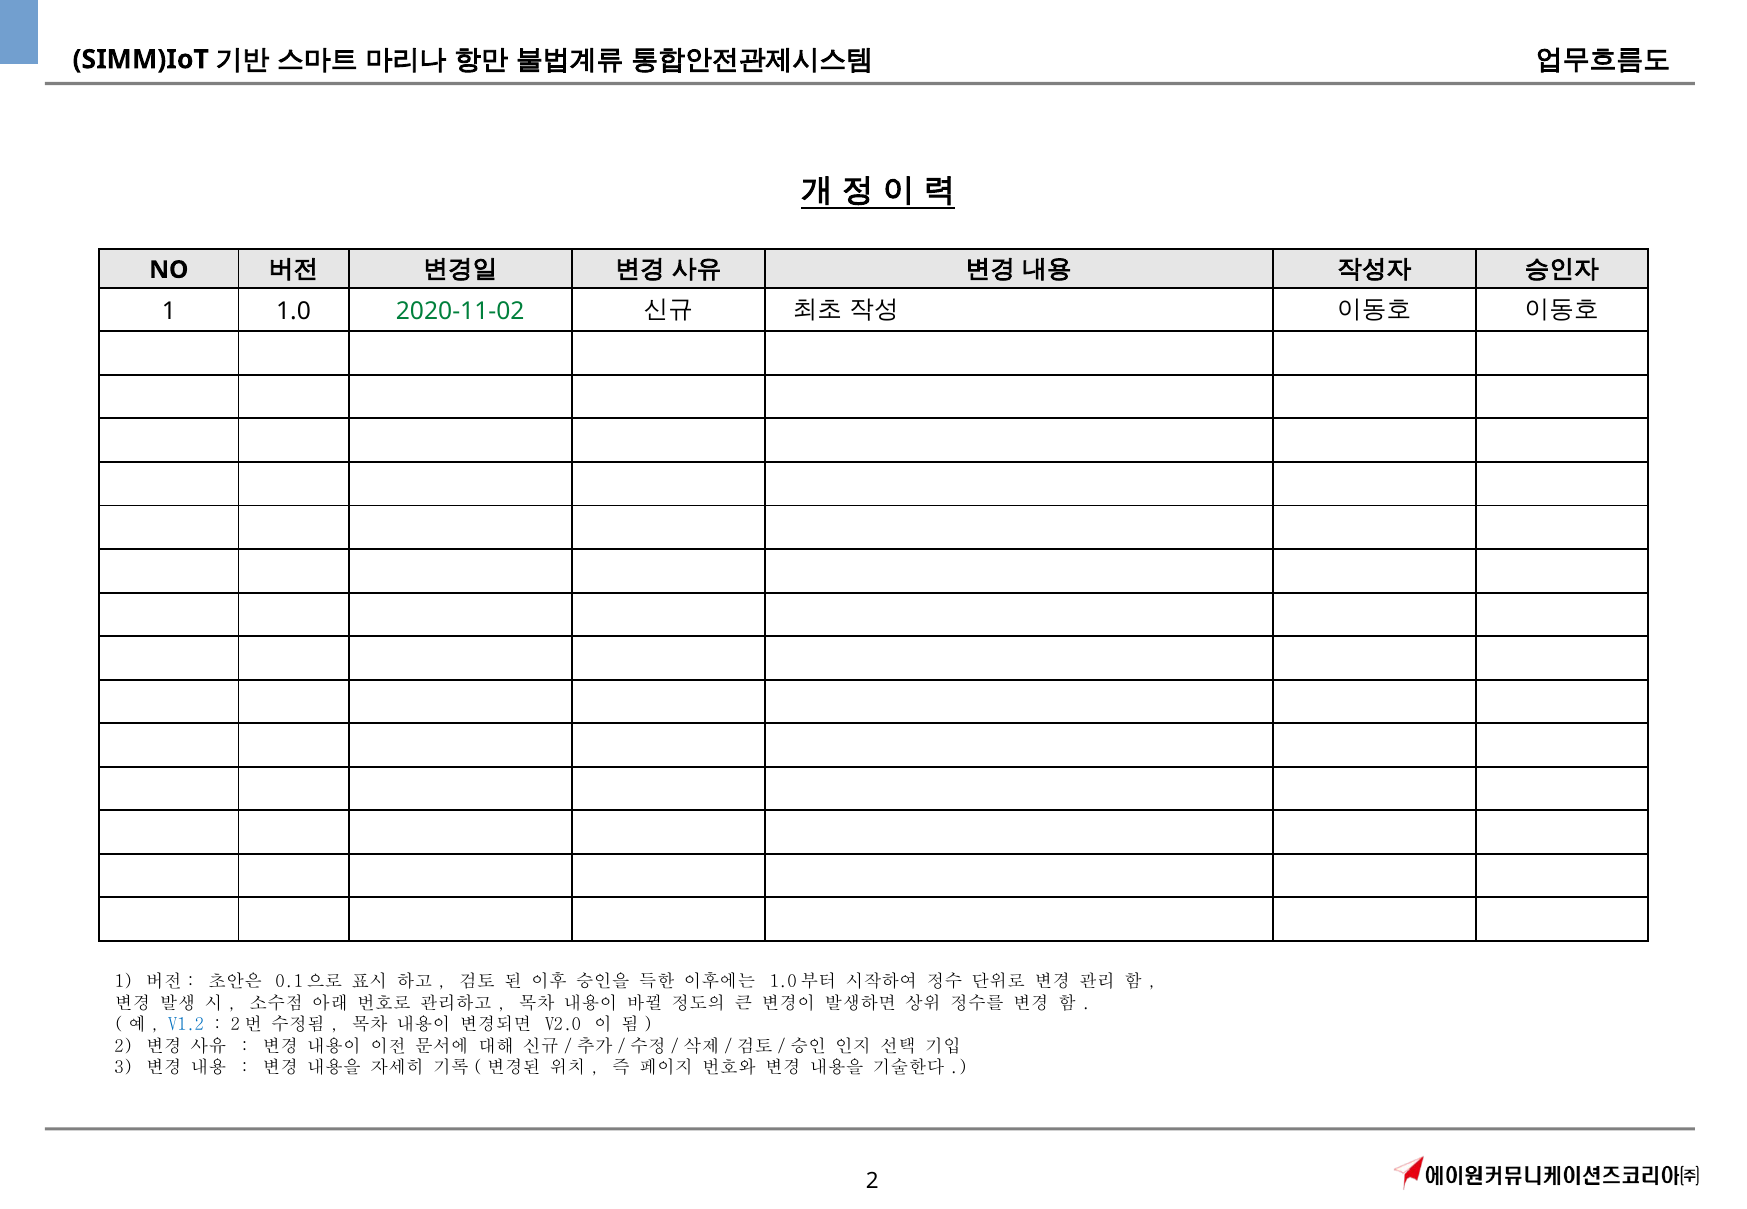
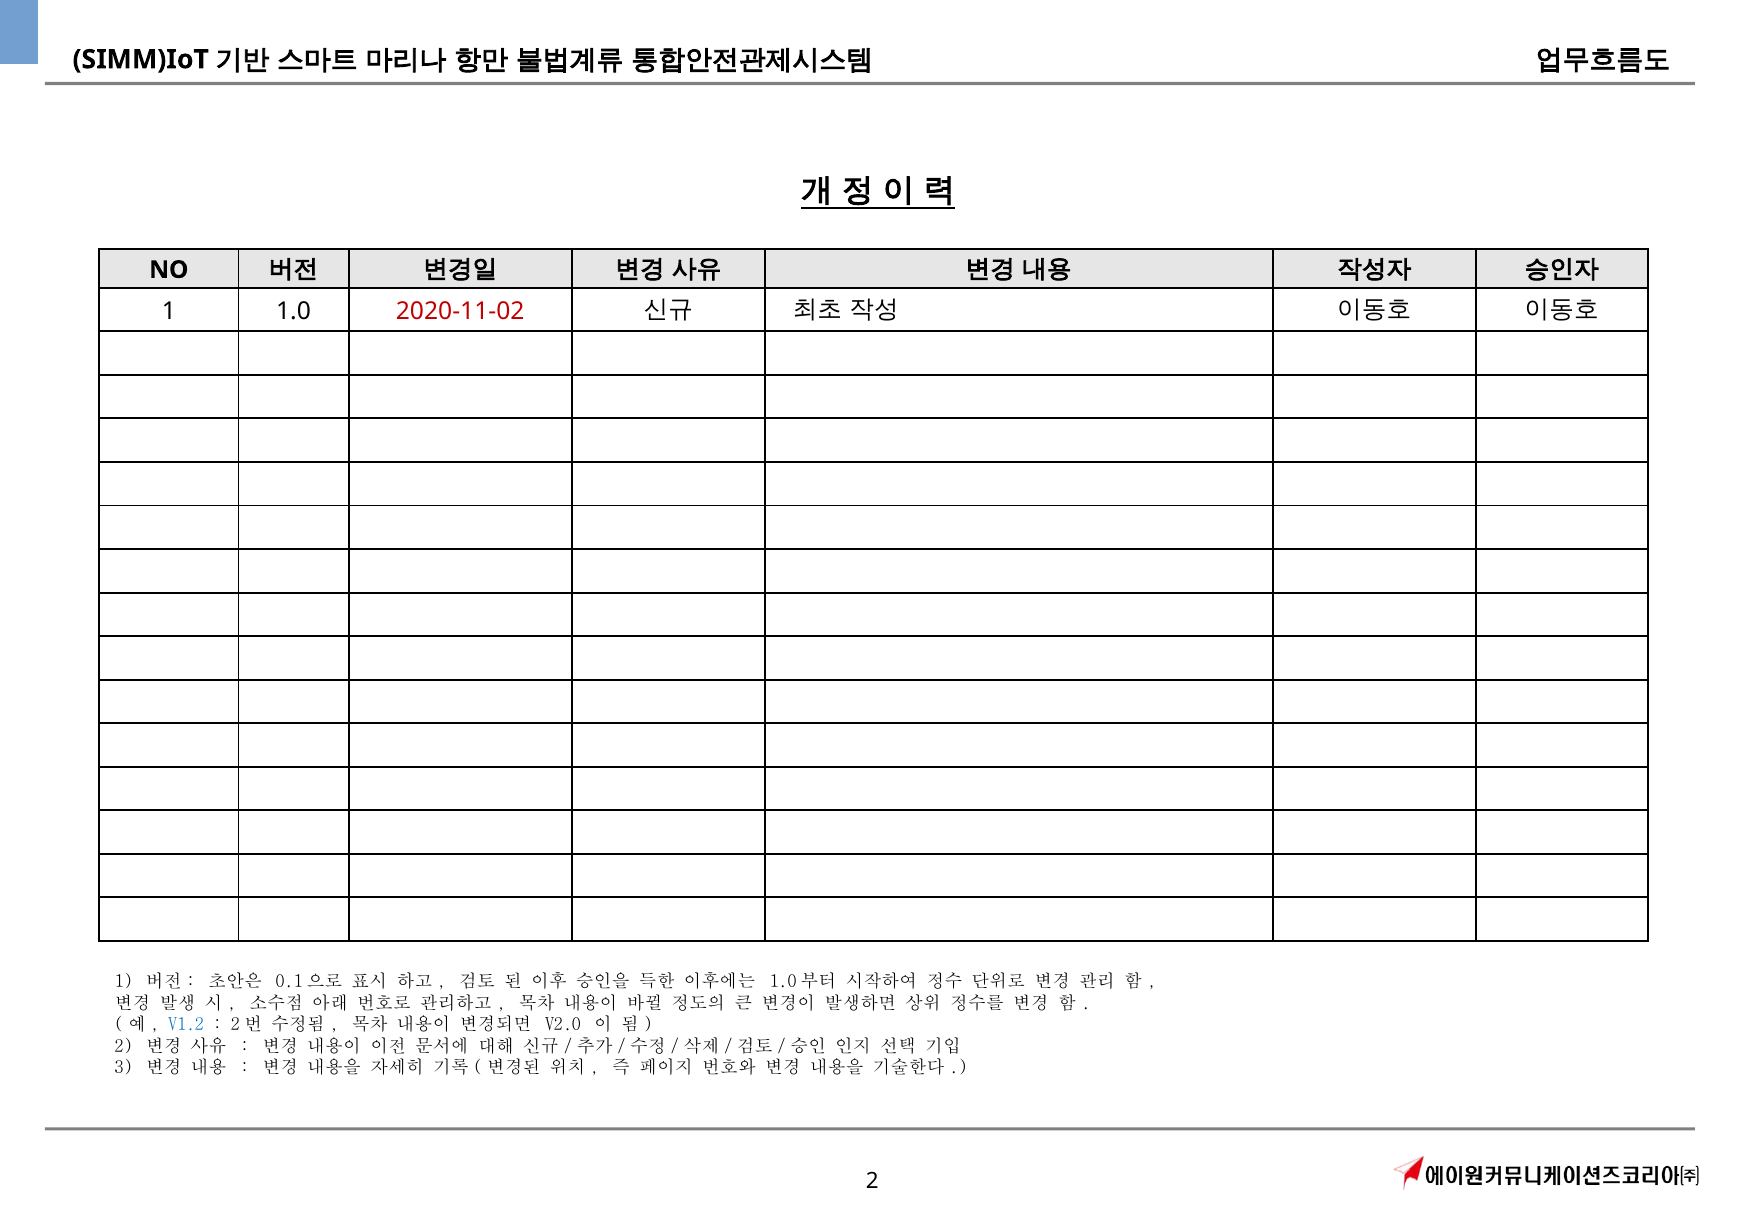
2020-11-02 colour: green -> red
